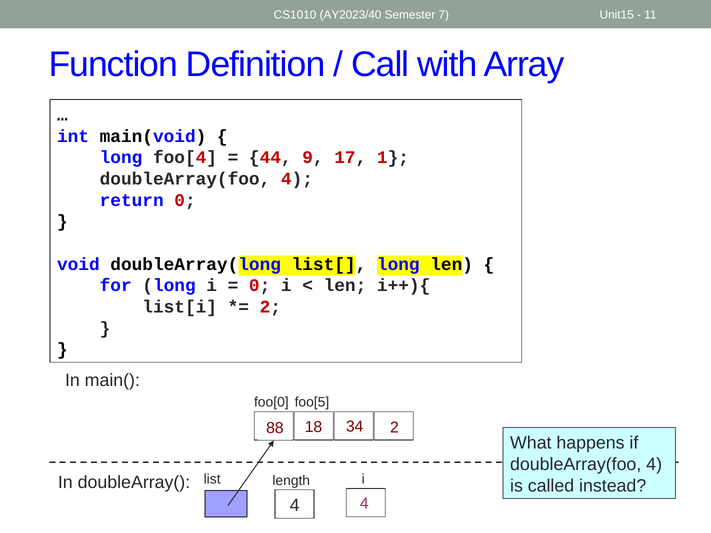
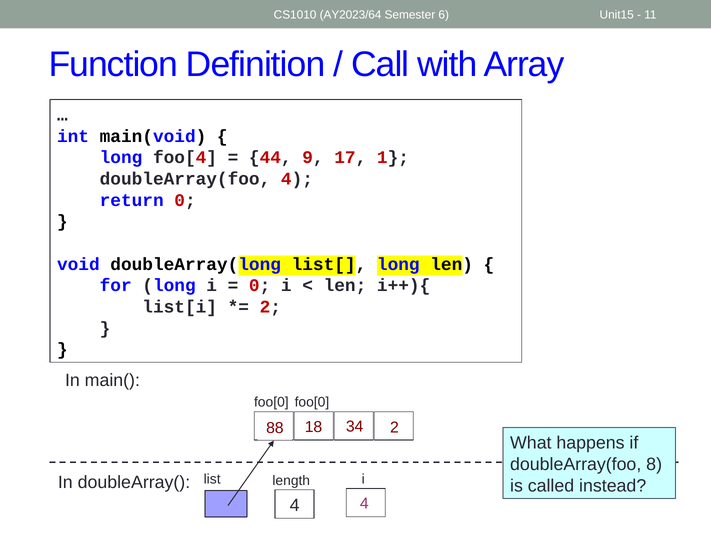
AY2023/40: AY2023/40 -> AY2023/64
7: 7 -> 6
foo[0 foo[5: foo[5 -> foo[0
4 at (654, 465): 4 -> 8
